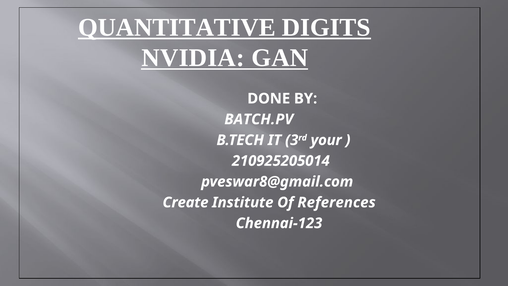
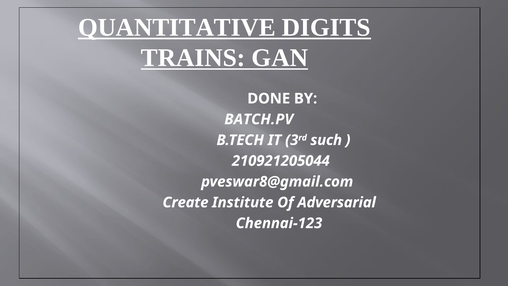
NVIDIA: NVIDIA -> TRAINS
your: your -> such
210925205014: 210925205014 -> 210921205044
References: References -> Adversarial
